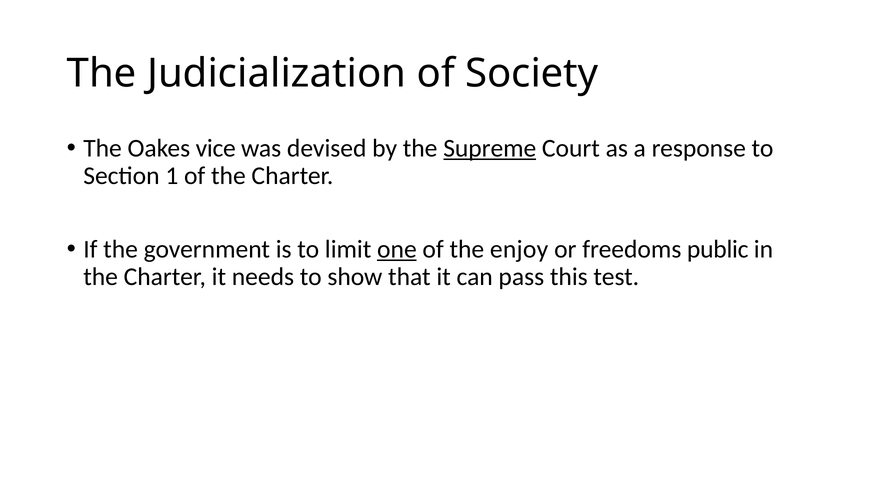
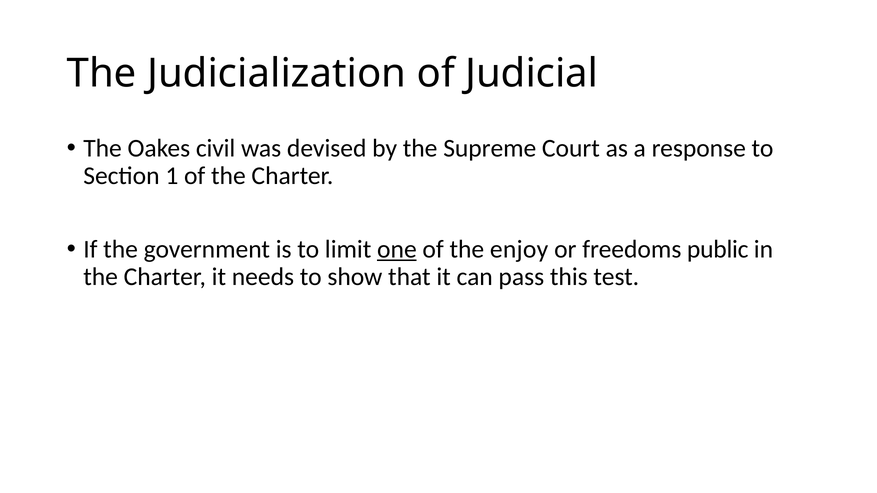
Society: Society -> Judicial
vice: vice -> civil
Supreme underline: present -> none
